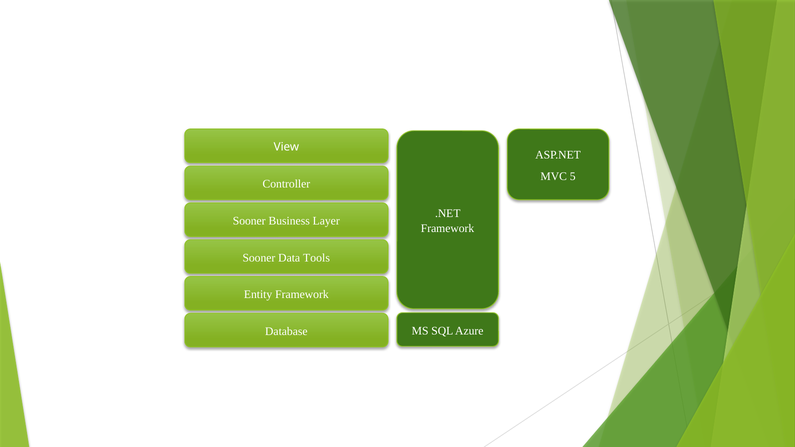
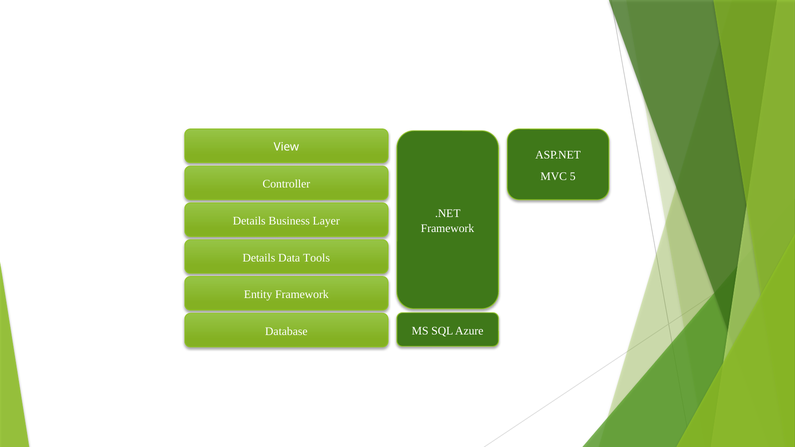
Sooner at (249, 221): Sooner -> Details
Sooner at (259, 258): Sooner -> Details
